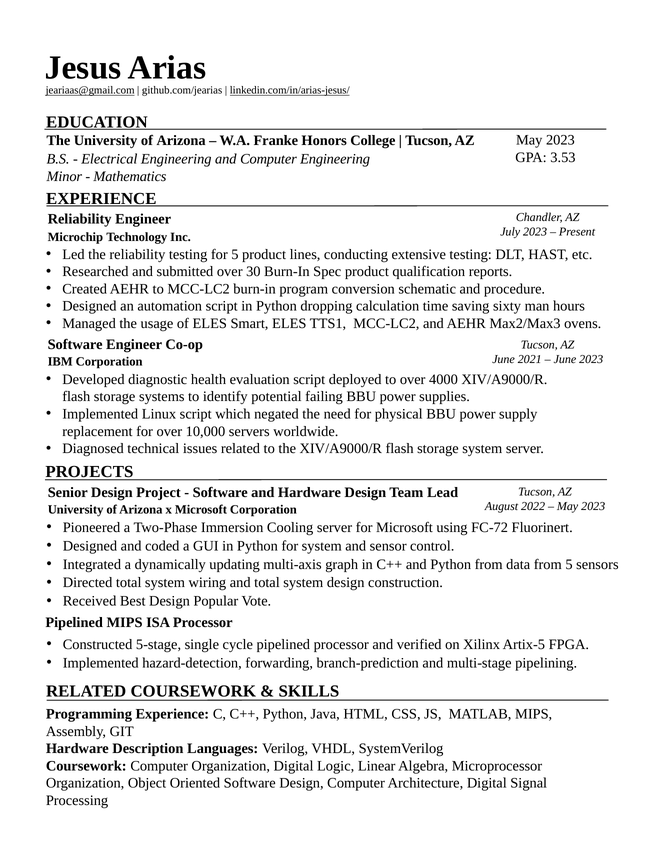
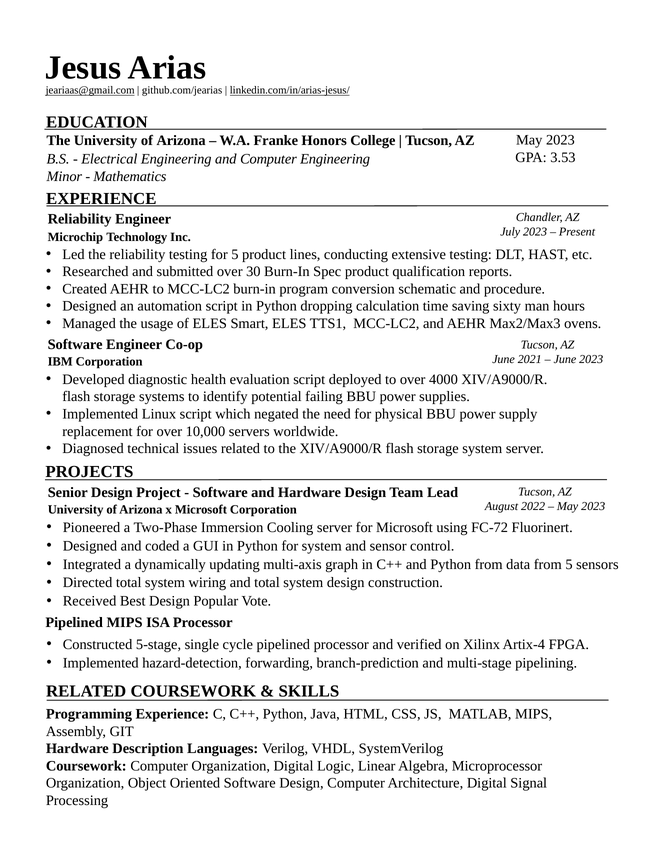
Artix-5: Artix-5 -> Artix-4
